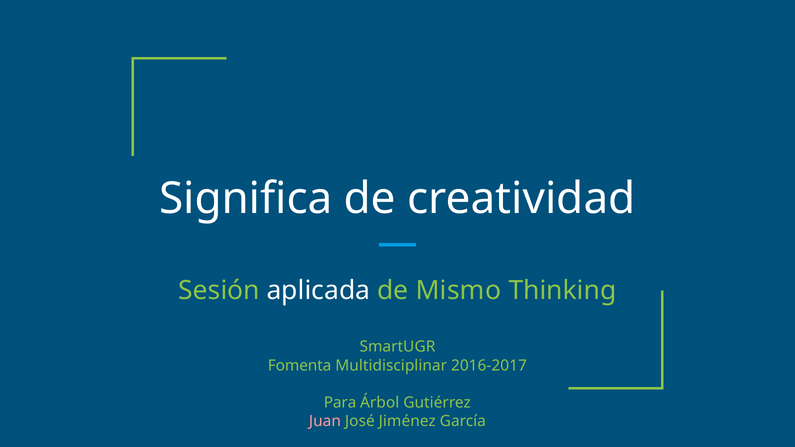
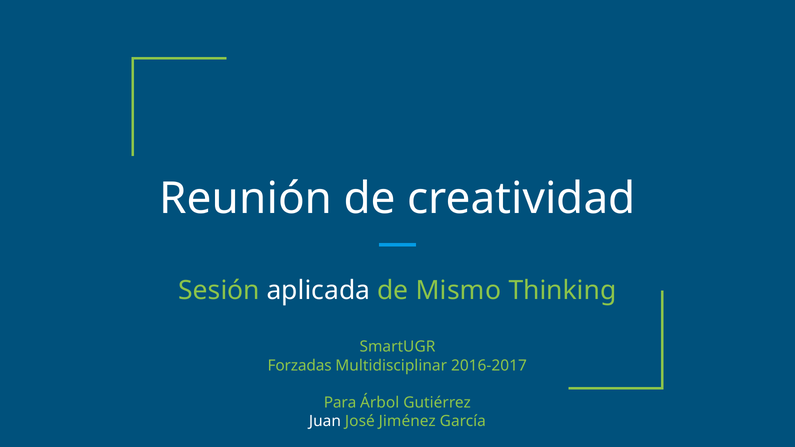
Significa: Significa -> Reunión
Fomenta: Fomenta -> Forzadas
Juan colour: pink -> white
